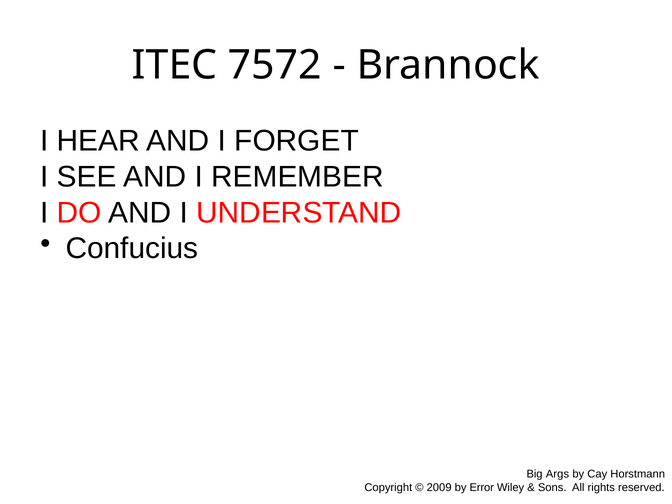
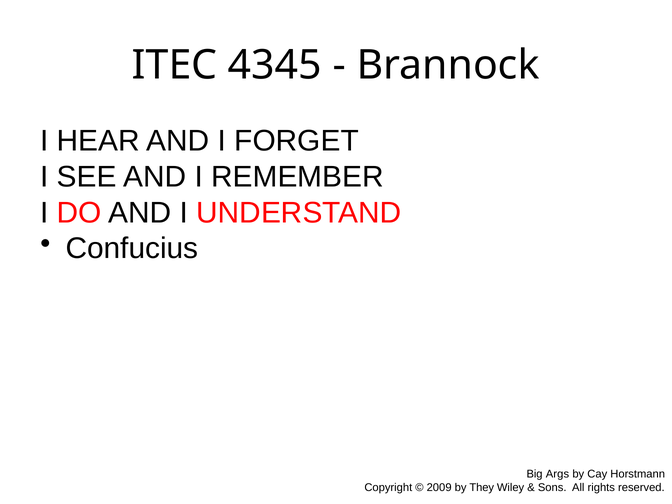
7572: 7572 -> 4345
Error: Error -> They
